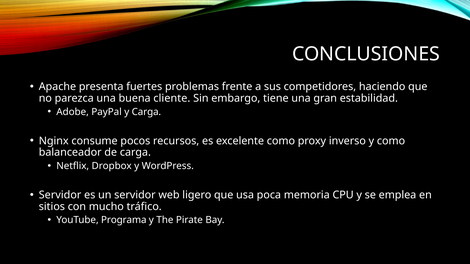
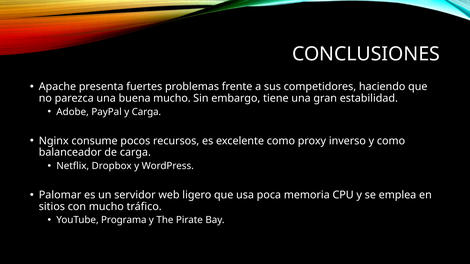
buena cliente: cliente -> mucho
Servidor at (60, 195): Servidor -> Palomar
